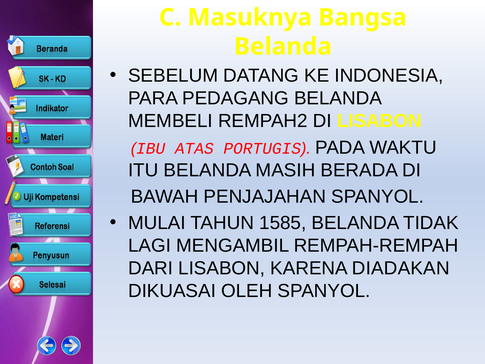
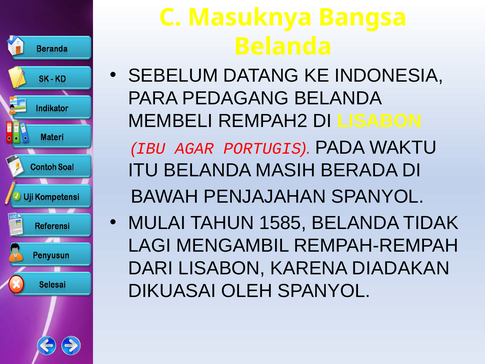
ATAS: ATAS -> AGAR
